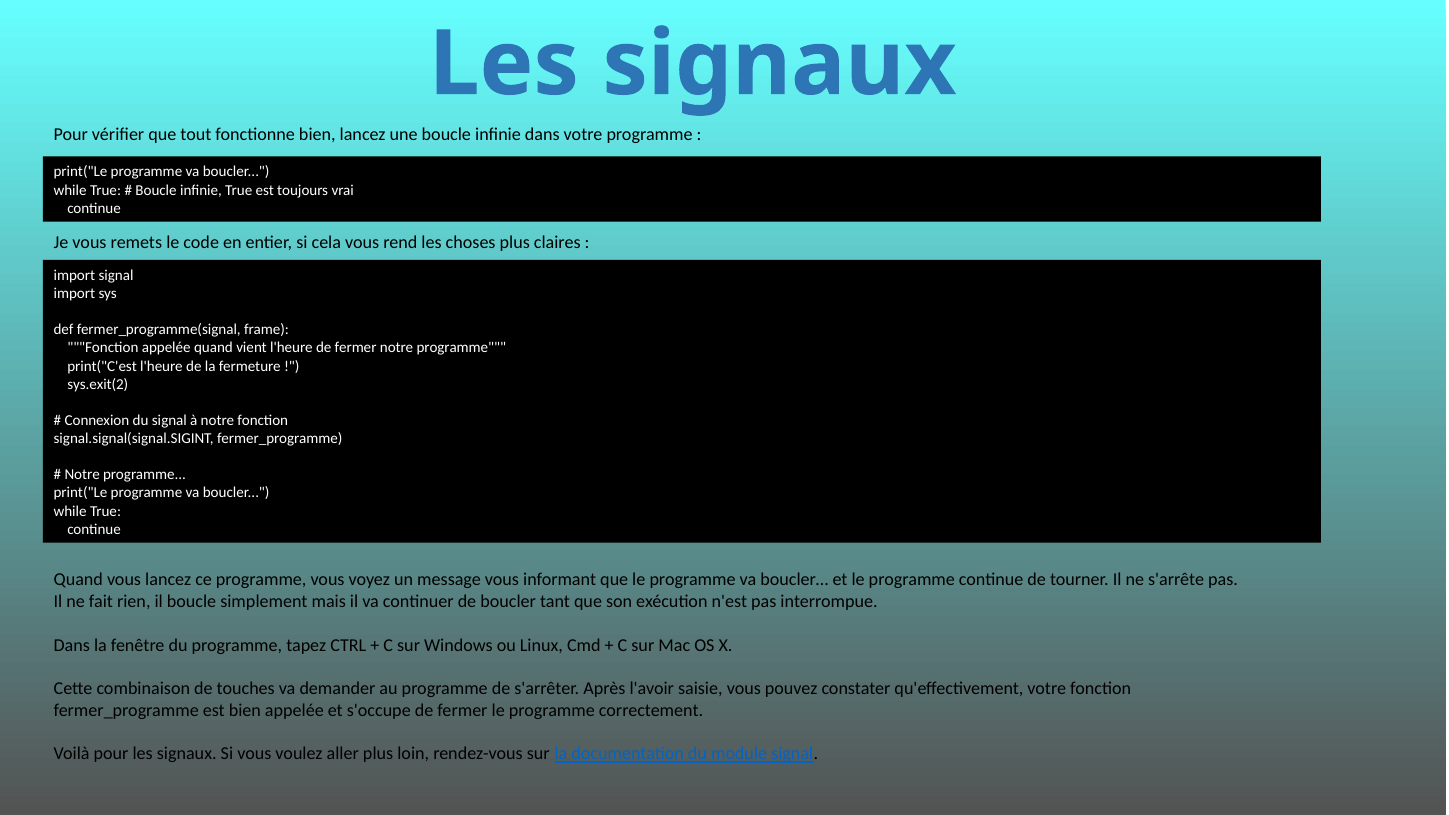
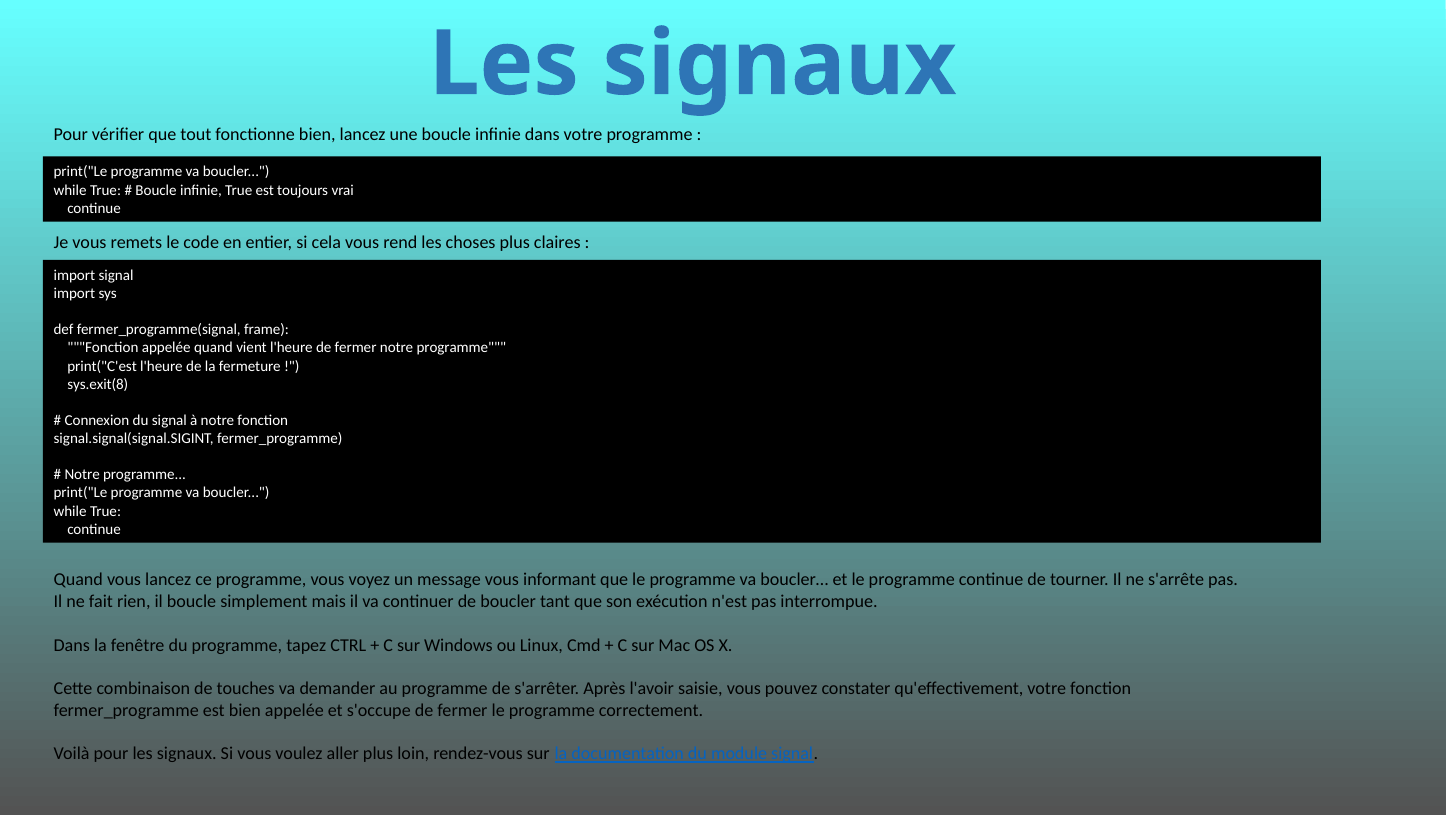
sys.exit(2: sys.exit(2 -> sys.exit(8
